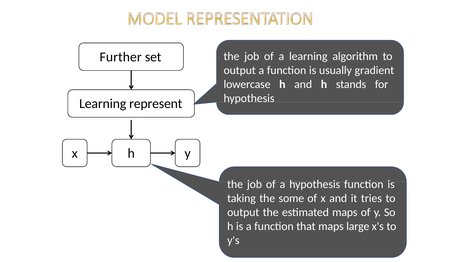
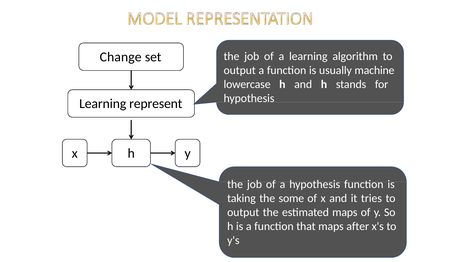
Further: Further -> Change
gradient: gradient -> machine
large: large -> after
